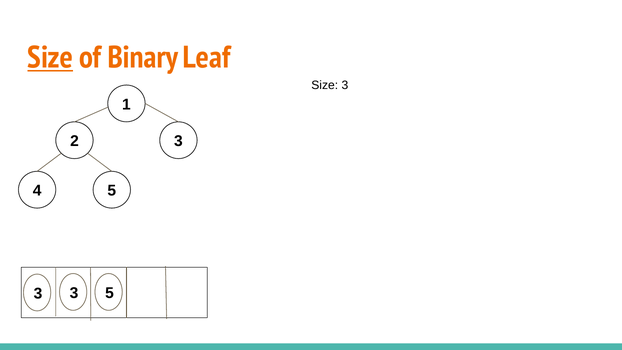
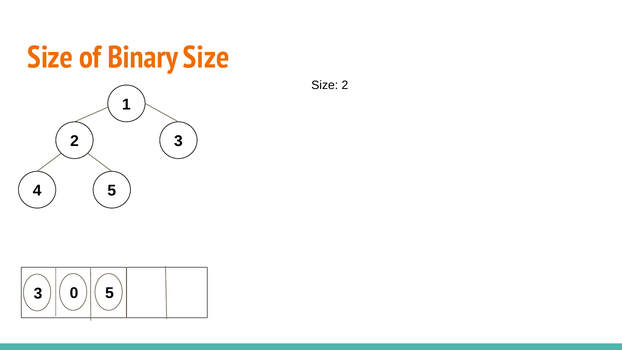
Size at (50, 57) underline: present -> none
Binary Leaf: Leaf -> Size
Size 3: 3 -> 2
3 3: 3 -> 0
